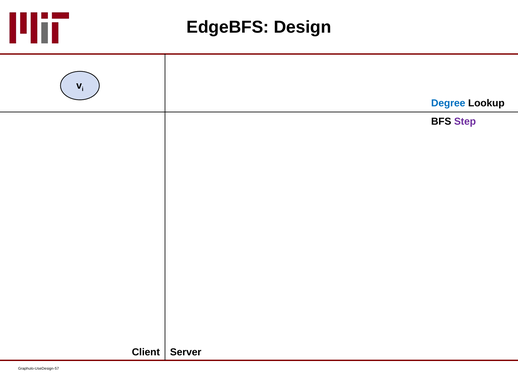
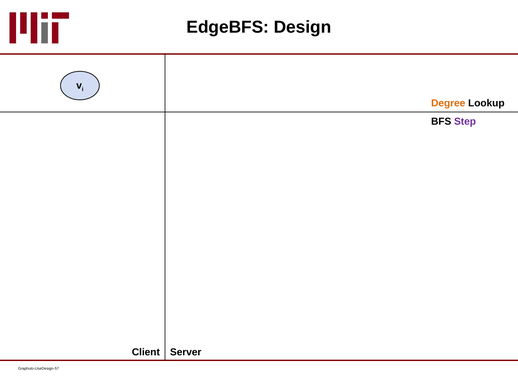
Degree colour: blue -> orange
